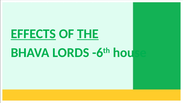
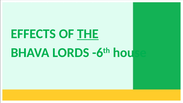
EFFECTS underline: present -> none
